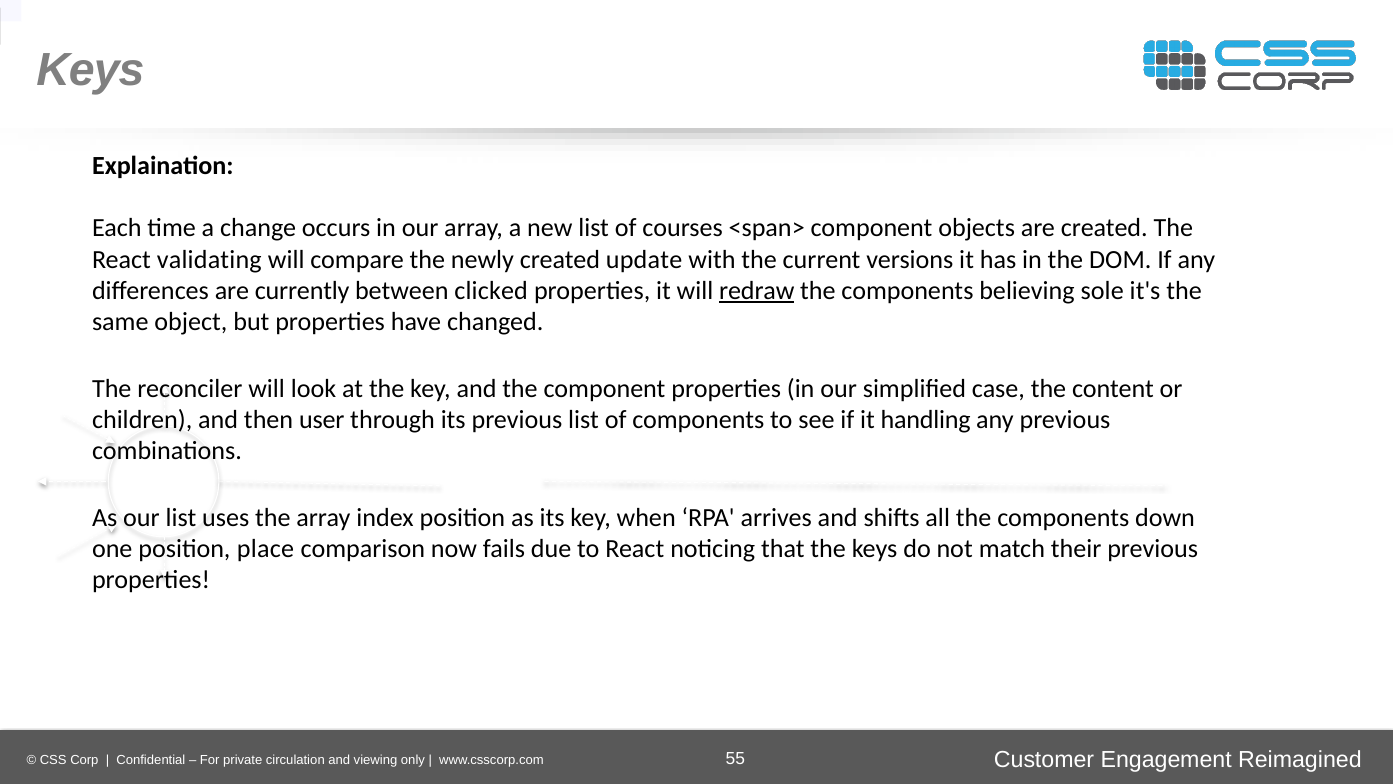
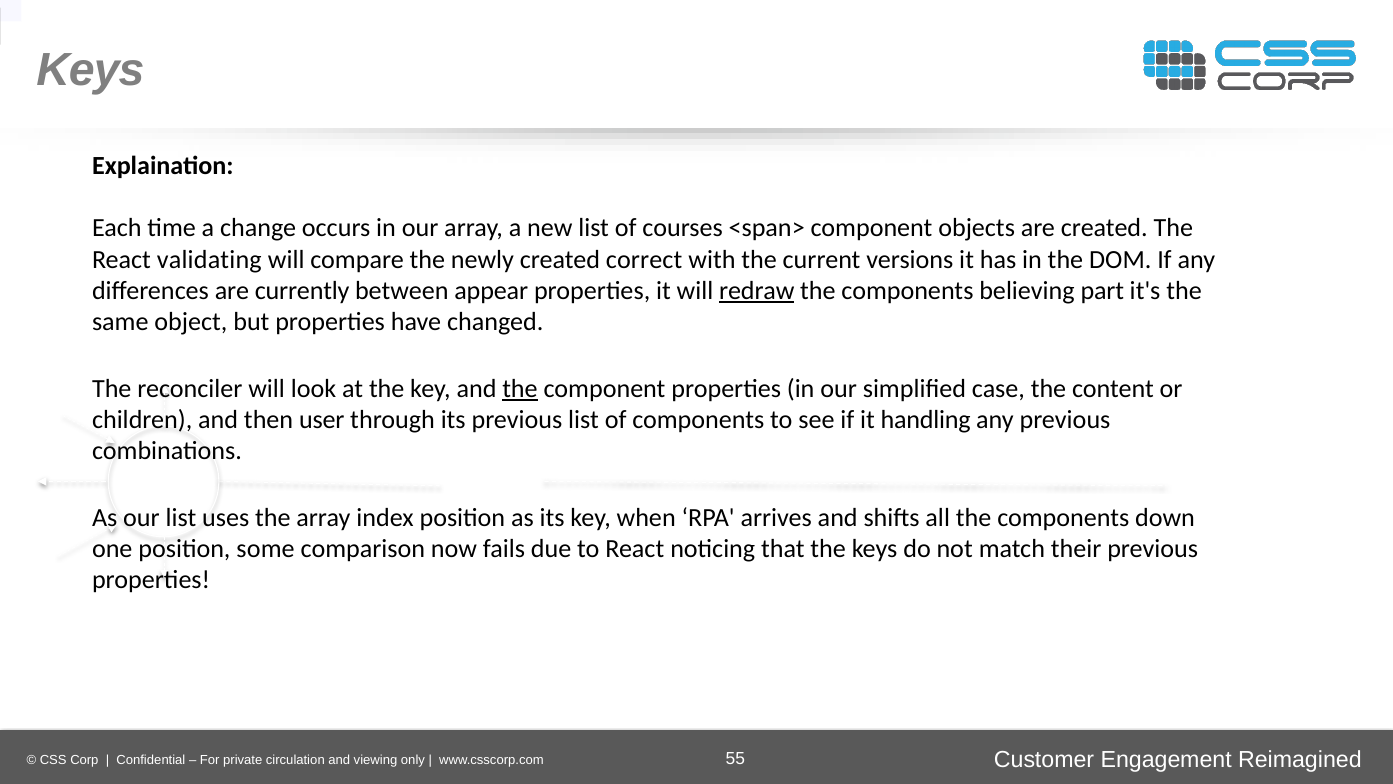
update: update -> correct
clicked: clicked -> appear
sole: sole -> part
the at (520, 388) underline: none -> present
place: place -> some
